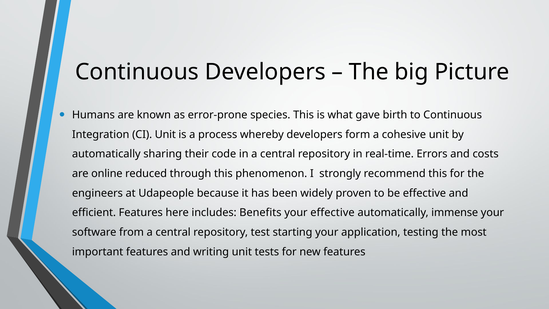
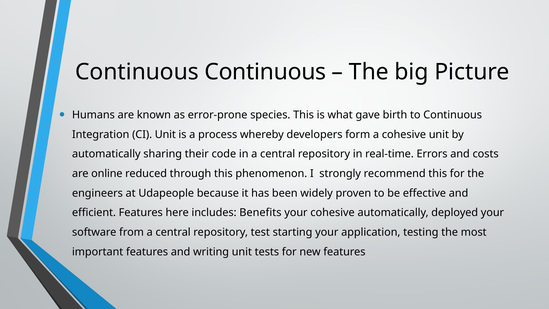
Continuous Developers: Developers -> Continuous
your effective: effective -> cohesive
immense: immense -> deployed
